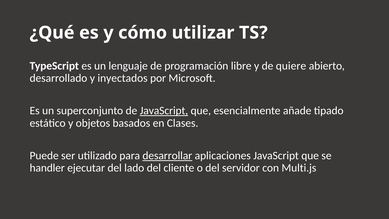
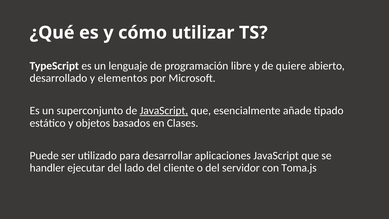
inyectados: inyectados -> elementos
desarrollar underline: present -> none
Multi.js: Multi.js -> Toma.js
